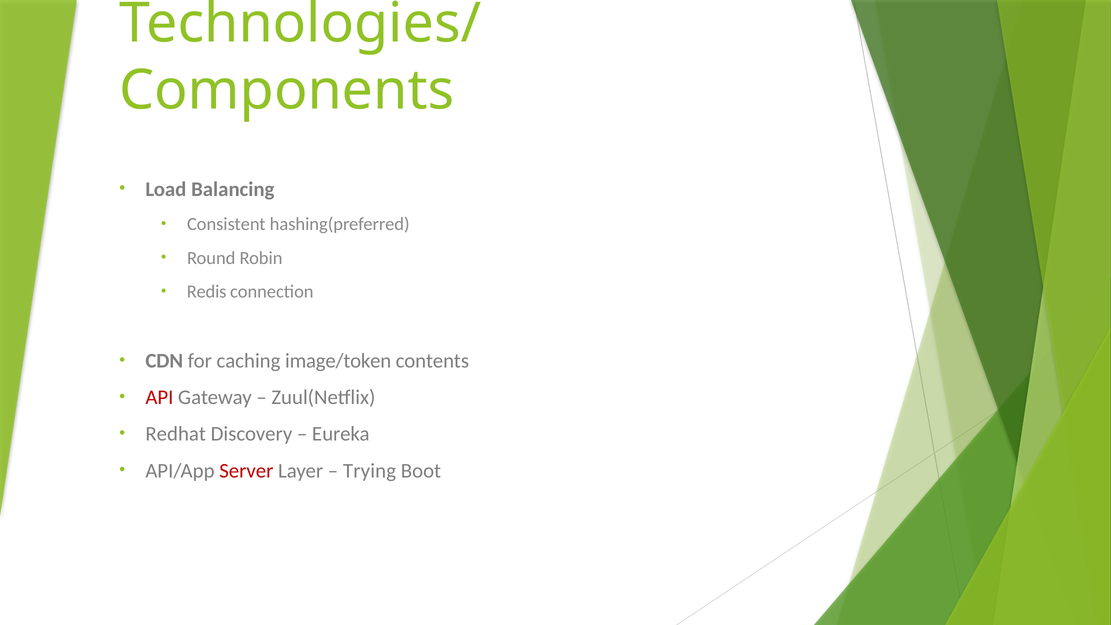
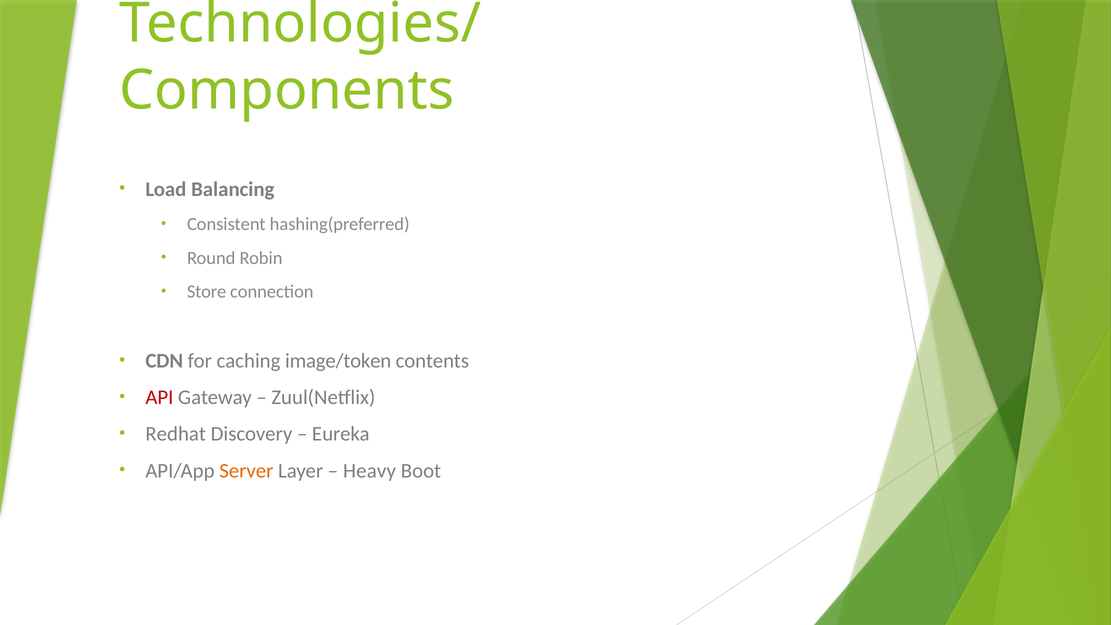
Redis: Redis -> Store
Server colour: red -> orange
Trying: Trying -> Heavy
